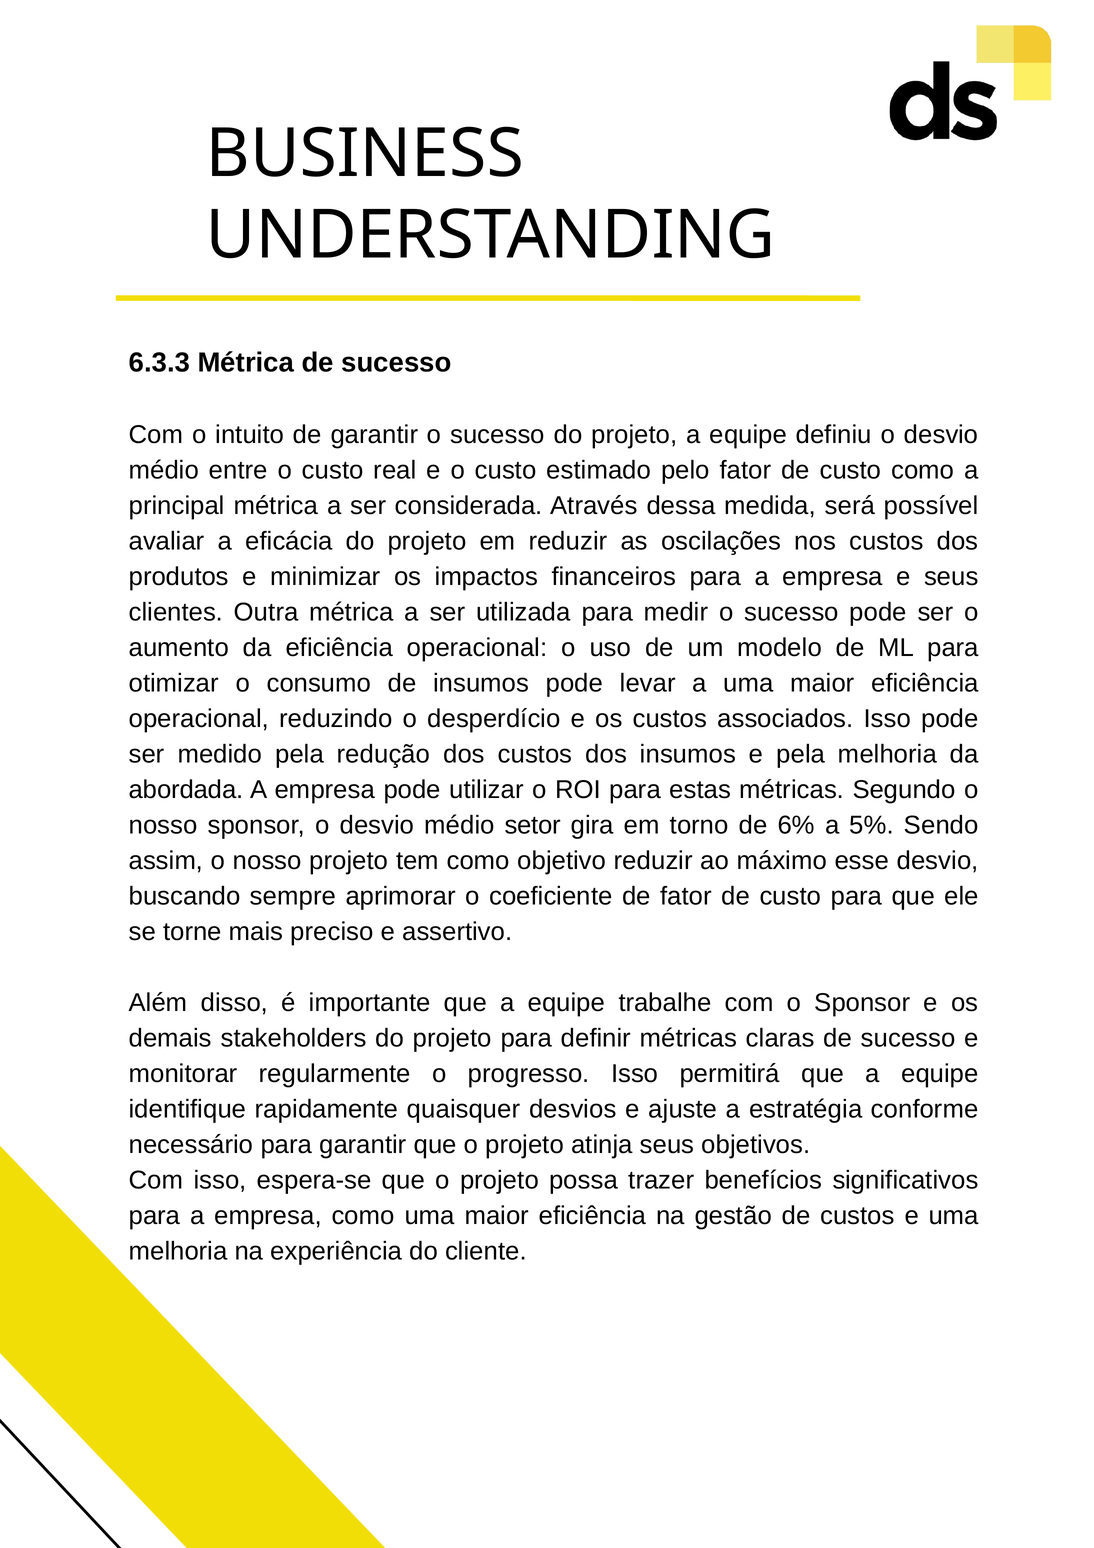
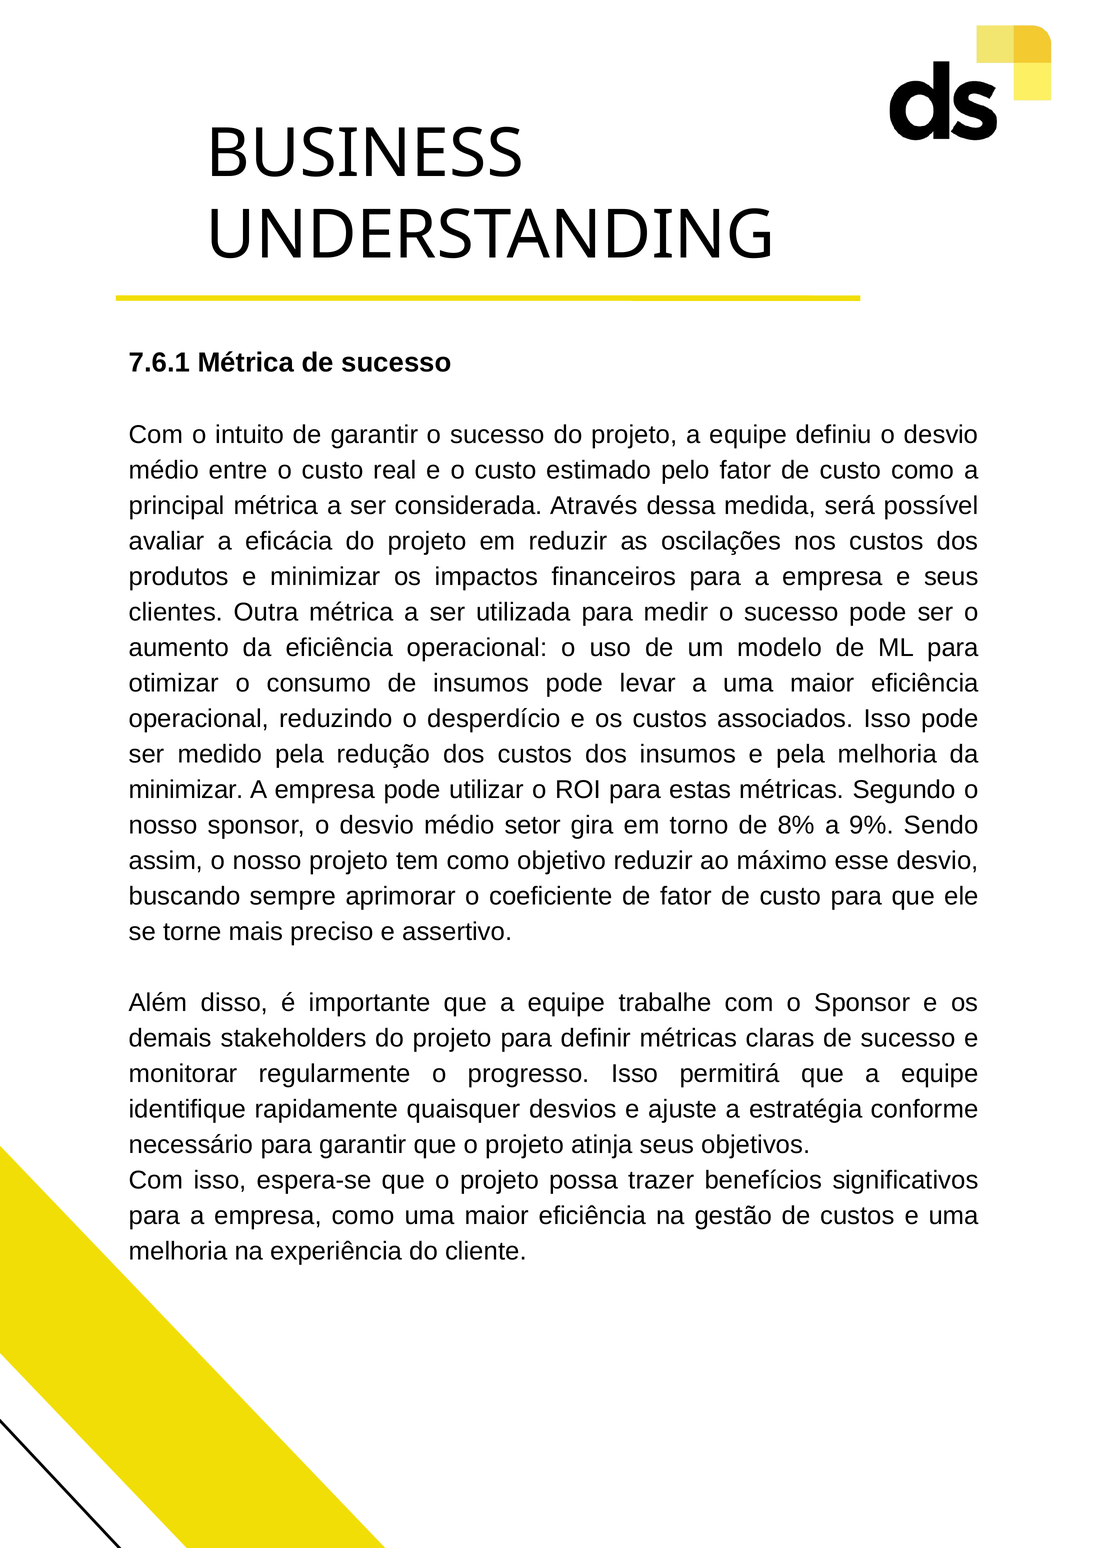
6.3.3: 6.3.3 -> 7.6.1
abordada at (186, 789): abordada -> minimizar
6%: 6% -> 8%
5%: 5% -> 9%
